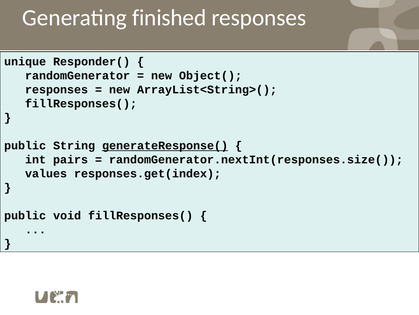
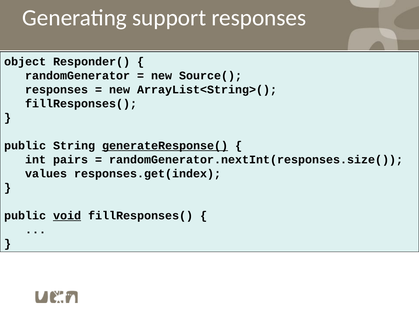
finished: finished -> support
unique: unique -> object
Object(: Object( -> Source(
void underline: none -> present
